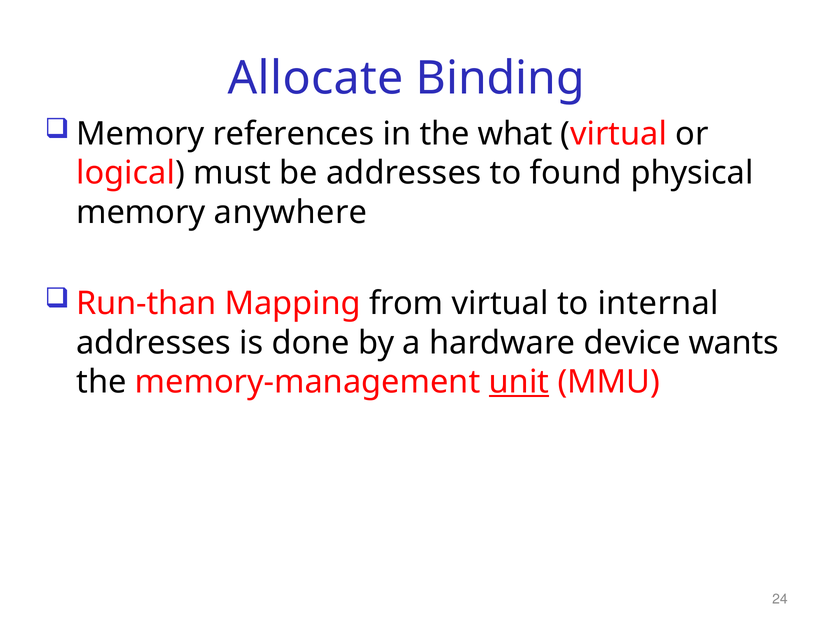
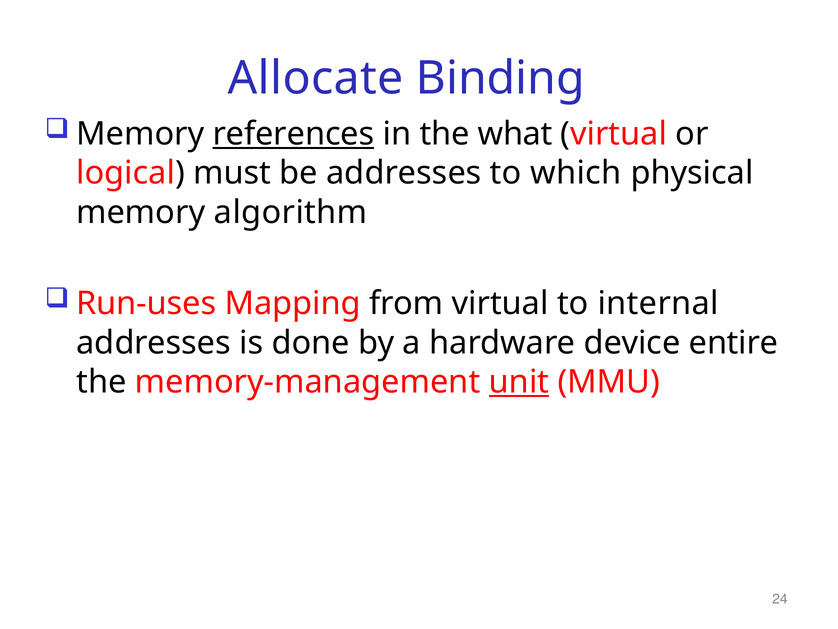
references underline: none -> present
found: found -> which
anywhere: anywhere -> algorithm
Run-than: Run-than -> Run-uses
wants: wants -> entire
